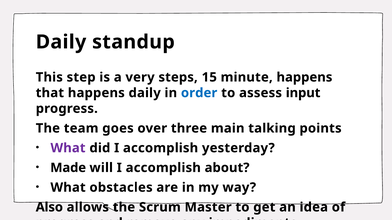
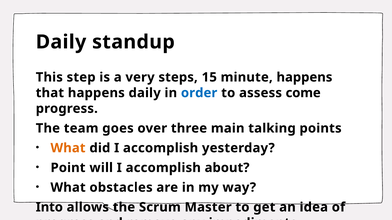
input: input -> come
What at (68, 148) colour: purple -> orange
Made: Made -> Point
Also: Also -> Into
